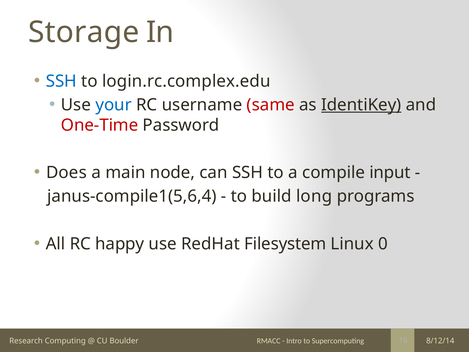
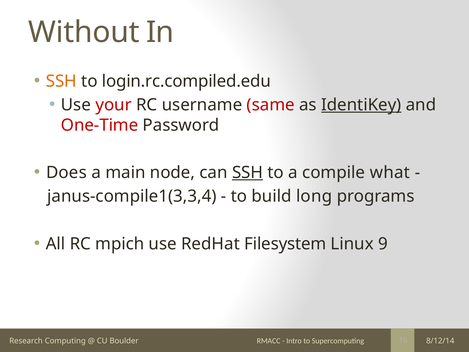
Storage: Storage -> Without
SSH at (61, 81) colour: blue -> orange
login.rc.complex.edu: login.rc.complex.edu -> login.rc.compiled.edu
your colour: blue -> red
SSH at (248, 173) underline: none -> present
input: input -> what
janus-compile1(5,6,4: janus-compile1(5,6,4 -> janus-compile1(3,3,4
happy: happy -> mpich
0: 0 -> 9
